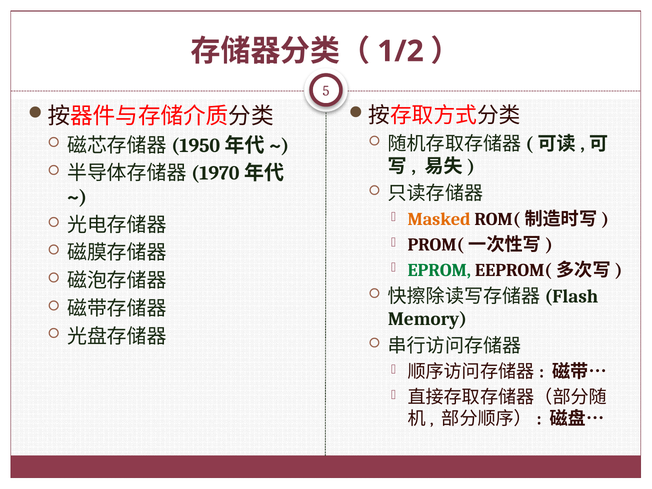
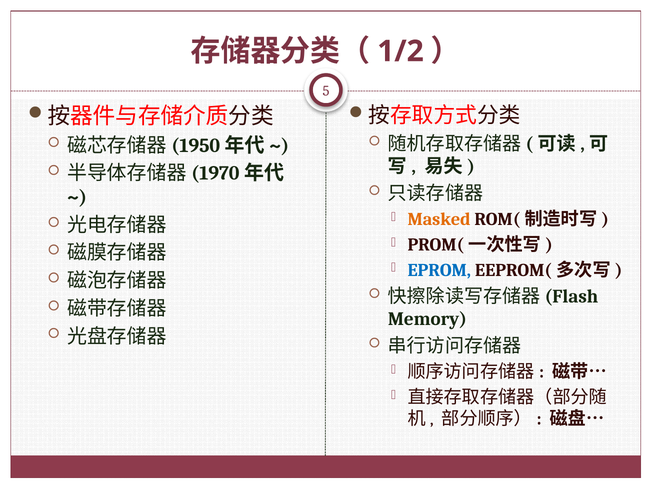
EPROM colour: green -> blue
